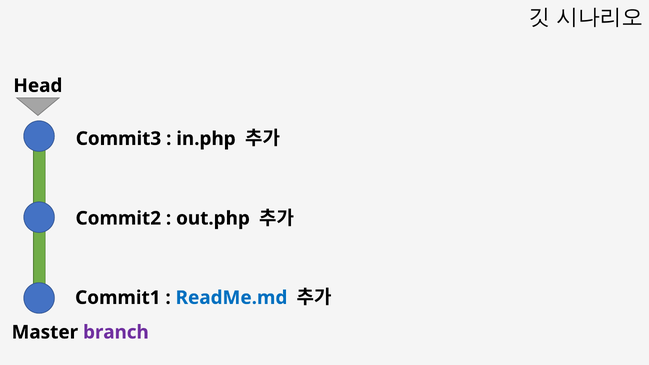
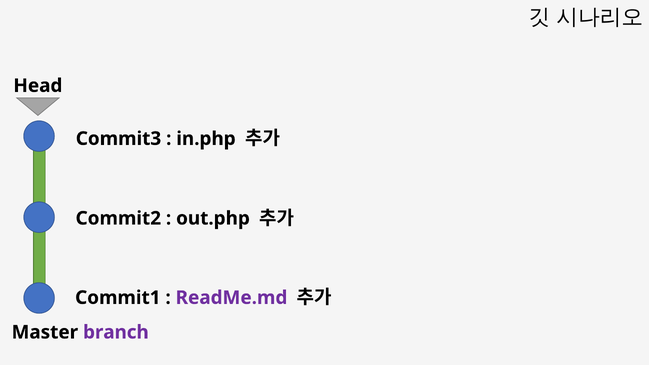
ReadMe.md colour: blue -> purple
